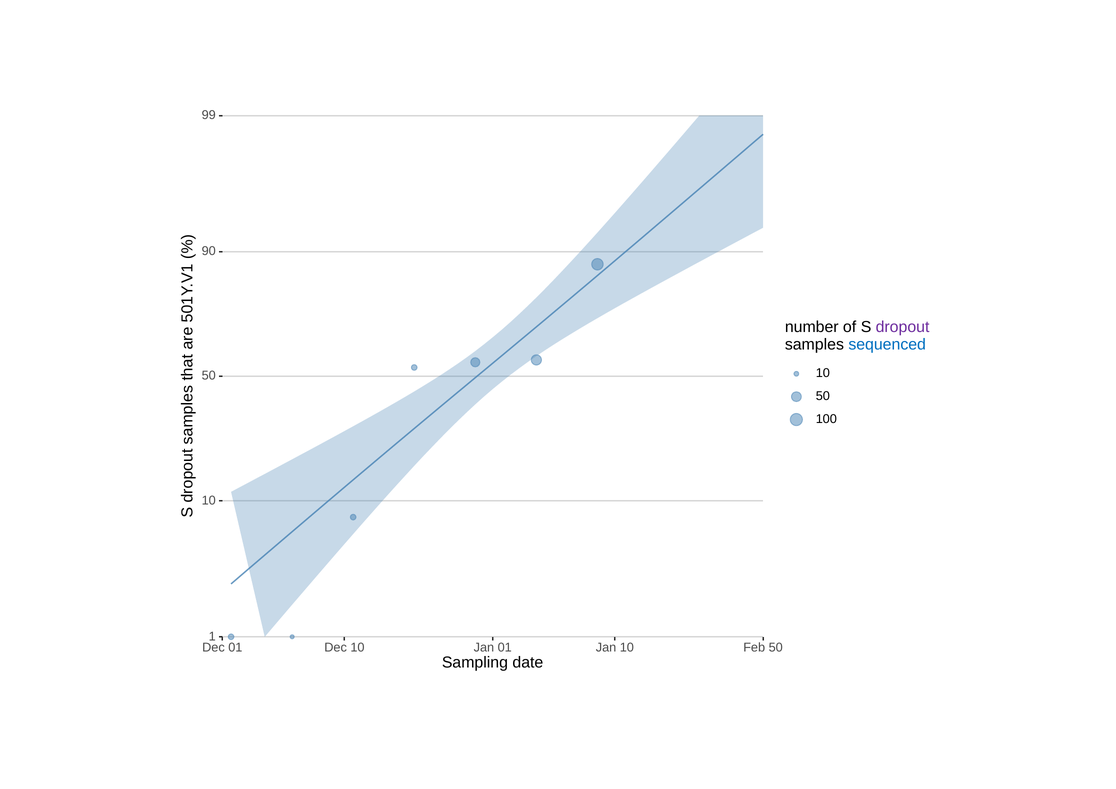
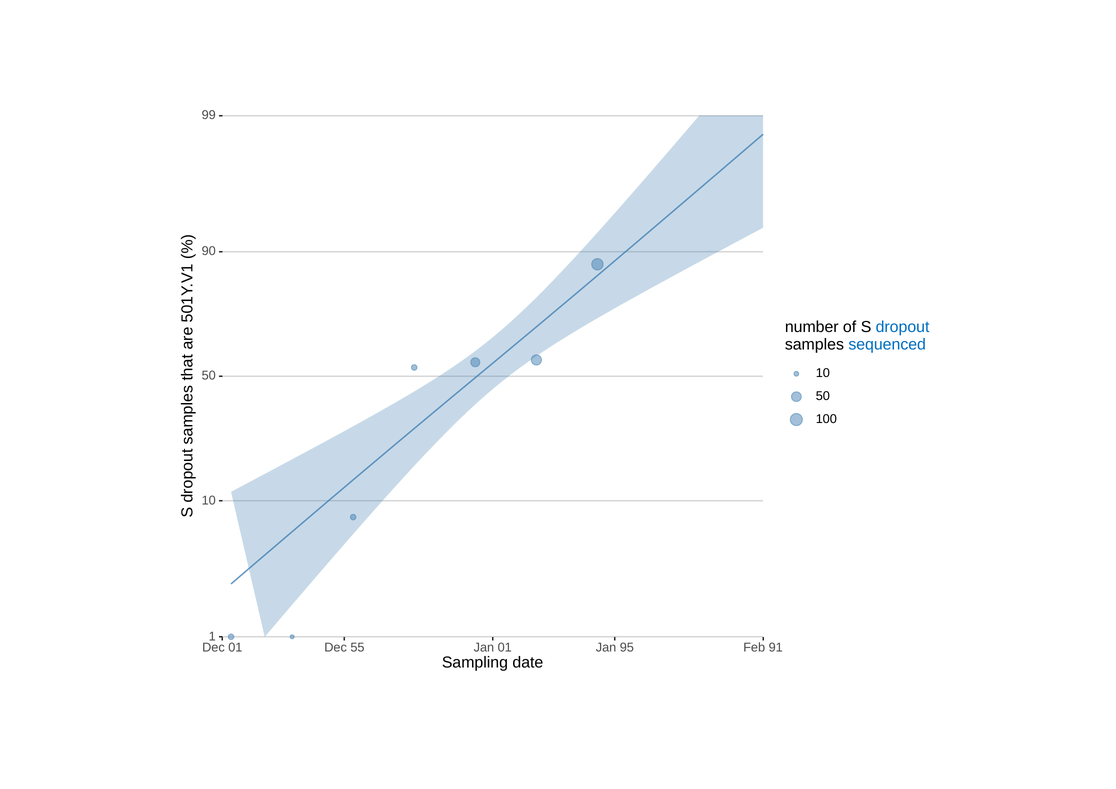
dropout colour: purple -> blue
Dec 10: 10 -> 55
Jan 10: 10 -> 95
Feb 50: 50 -> 91
